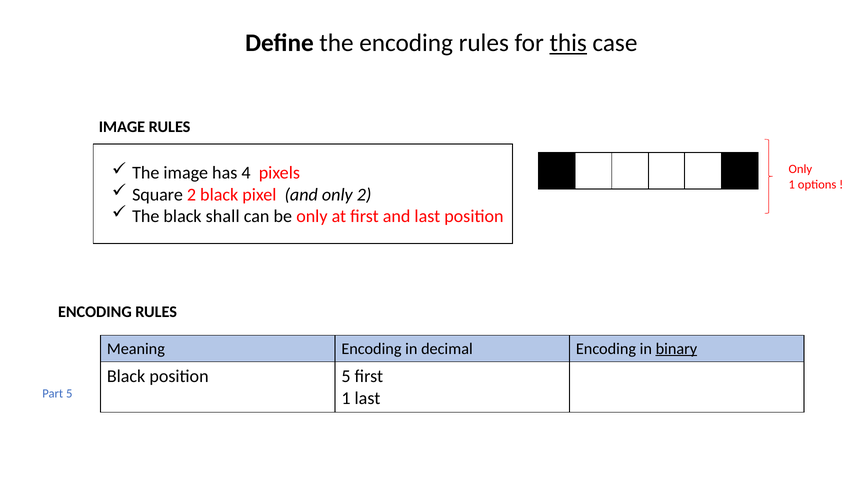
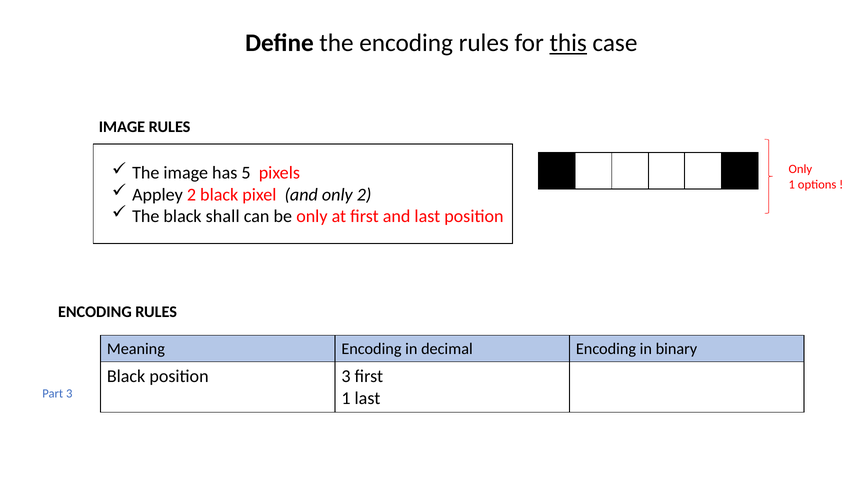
4: 4 -> 5
Square: Square -> Appley
binary underline: present -> none
position 5: 5 -> 3
Part 5: 5 -> 3
